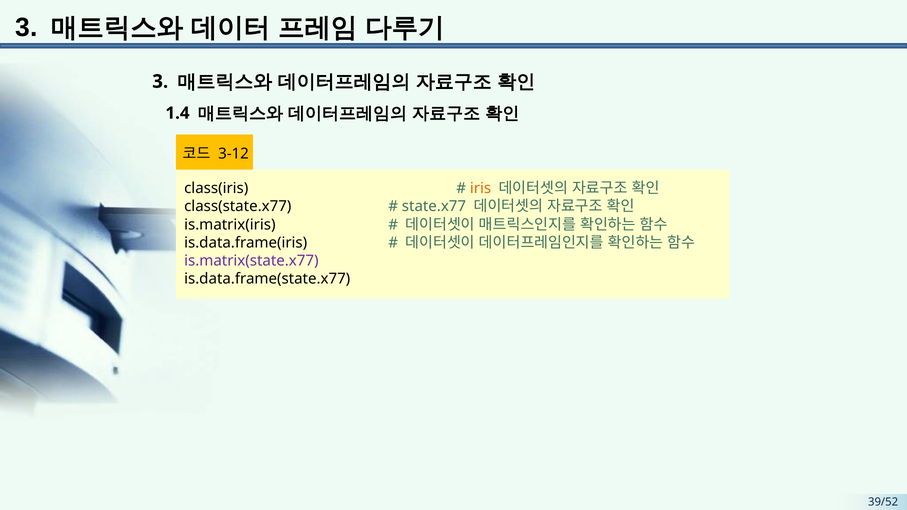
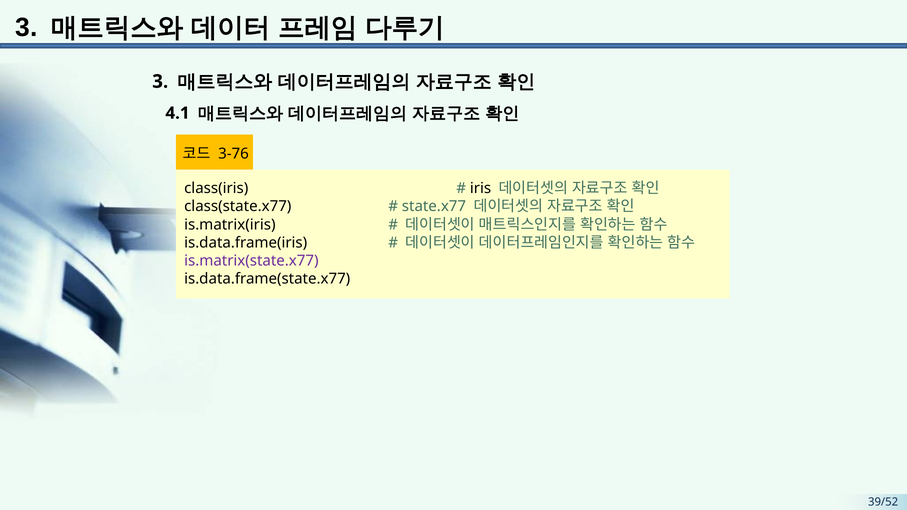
1.4: 1.4 -> 4.1
3-12: 3-12 -> 3-76
iris colour: orange -> black
